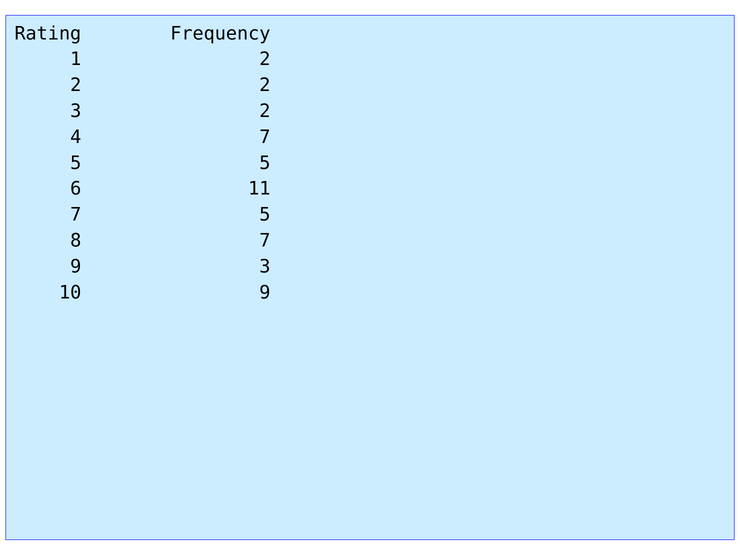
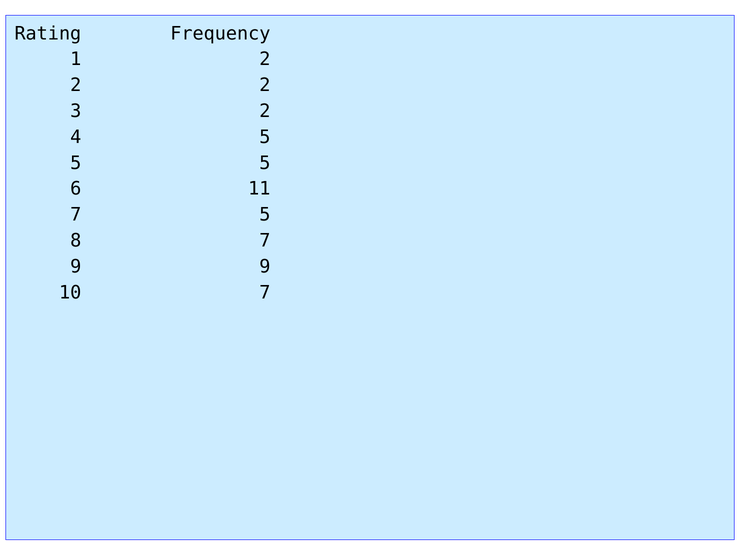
4 7: 7 -> 5
9 3: 3 -> 9
10 9: 9 -> 7
